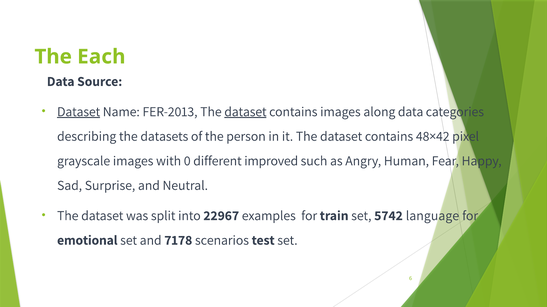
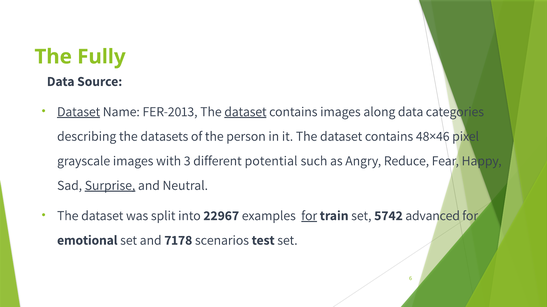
Each: Each -> Fully
48×42: 48×42 -> 48×46
0: 0 -> 3
improved: improved -> potential
Human: Human -> Reduce
Surprise underline: none -> present
for at (309, 216) underline: none -> present
language: language -> advanced
